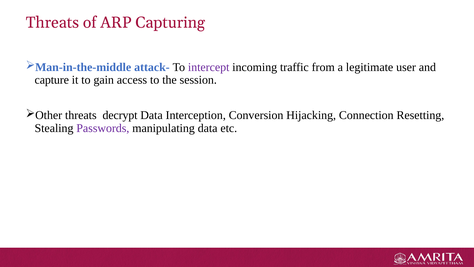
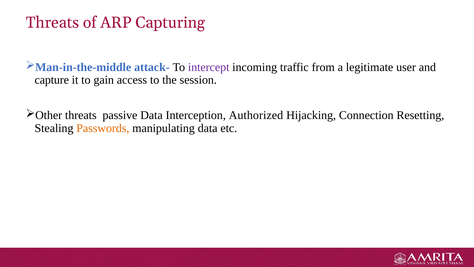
decrypt: decrypt -> passive
Conversion: Conversion -> Authorized
Passwords colour: purple -> orange
